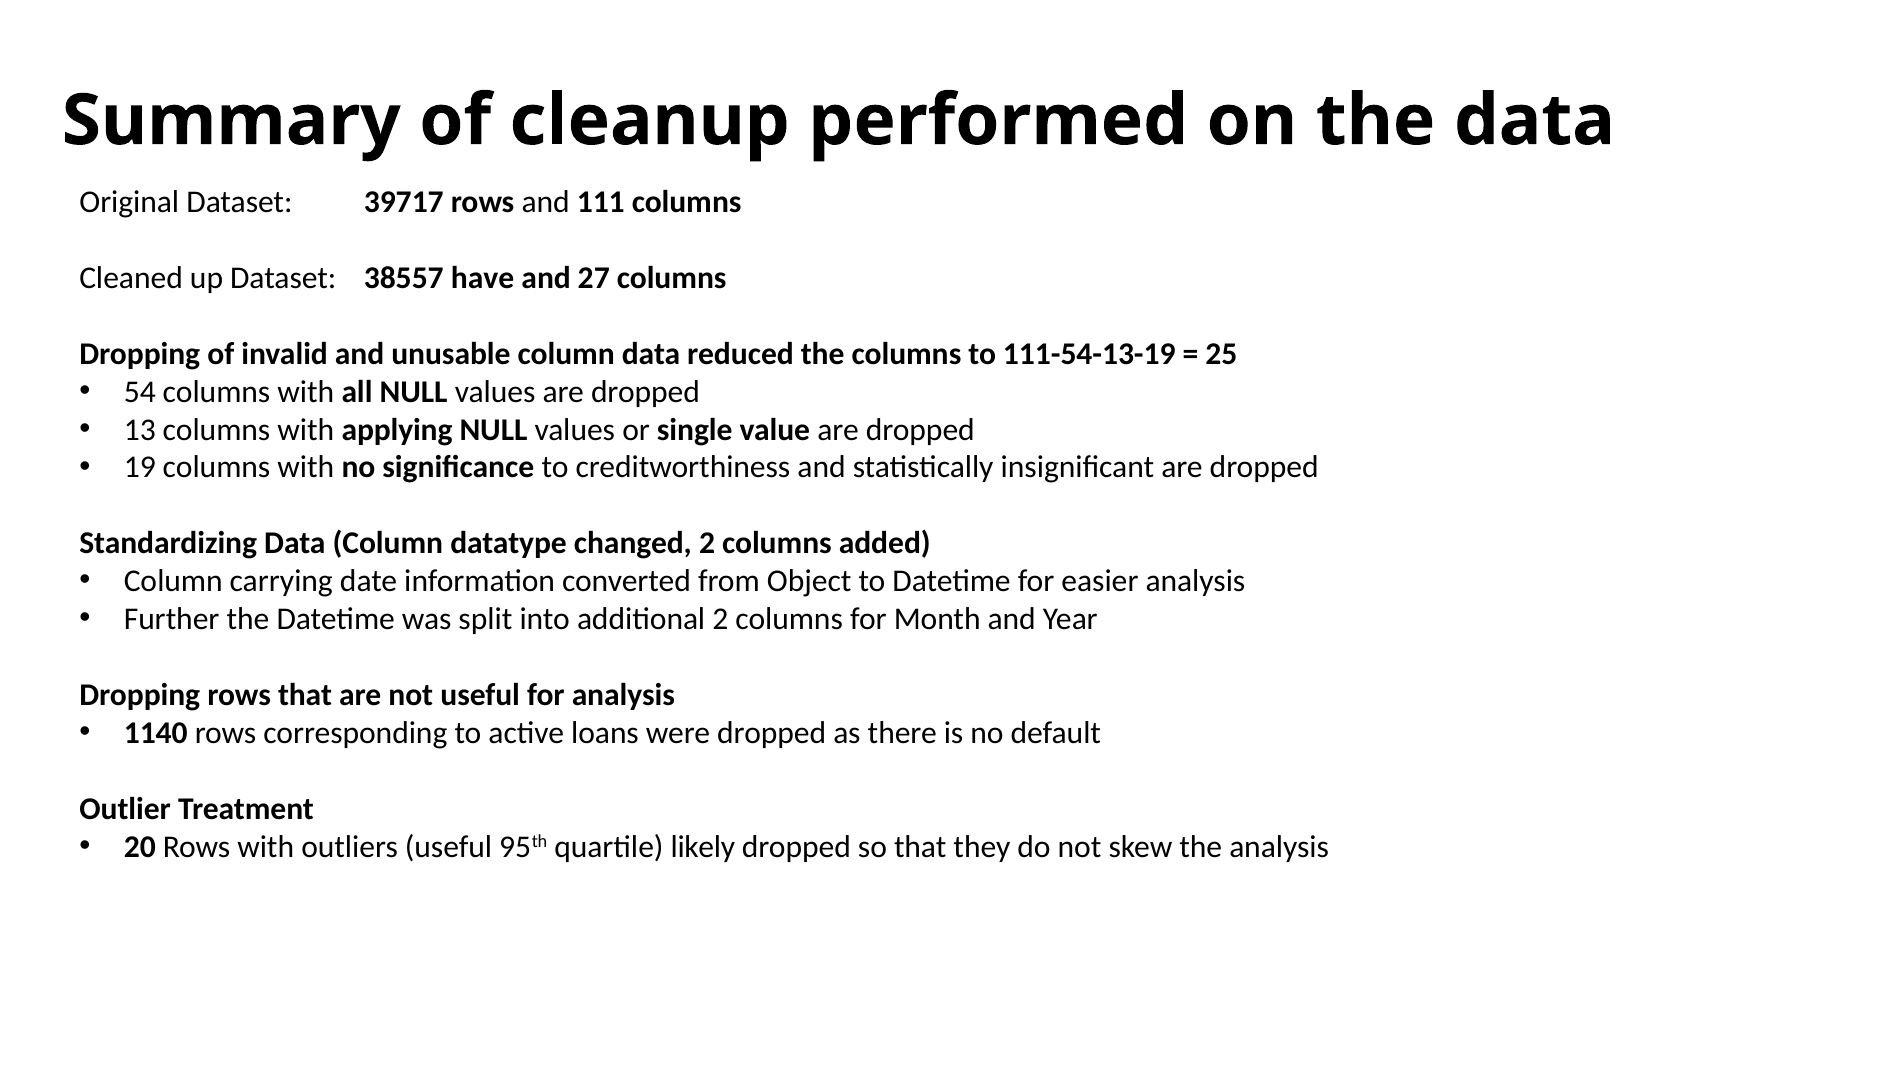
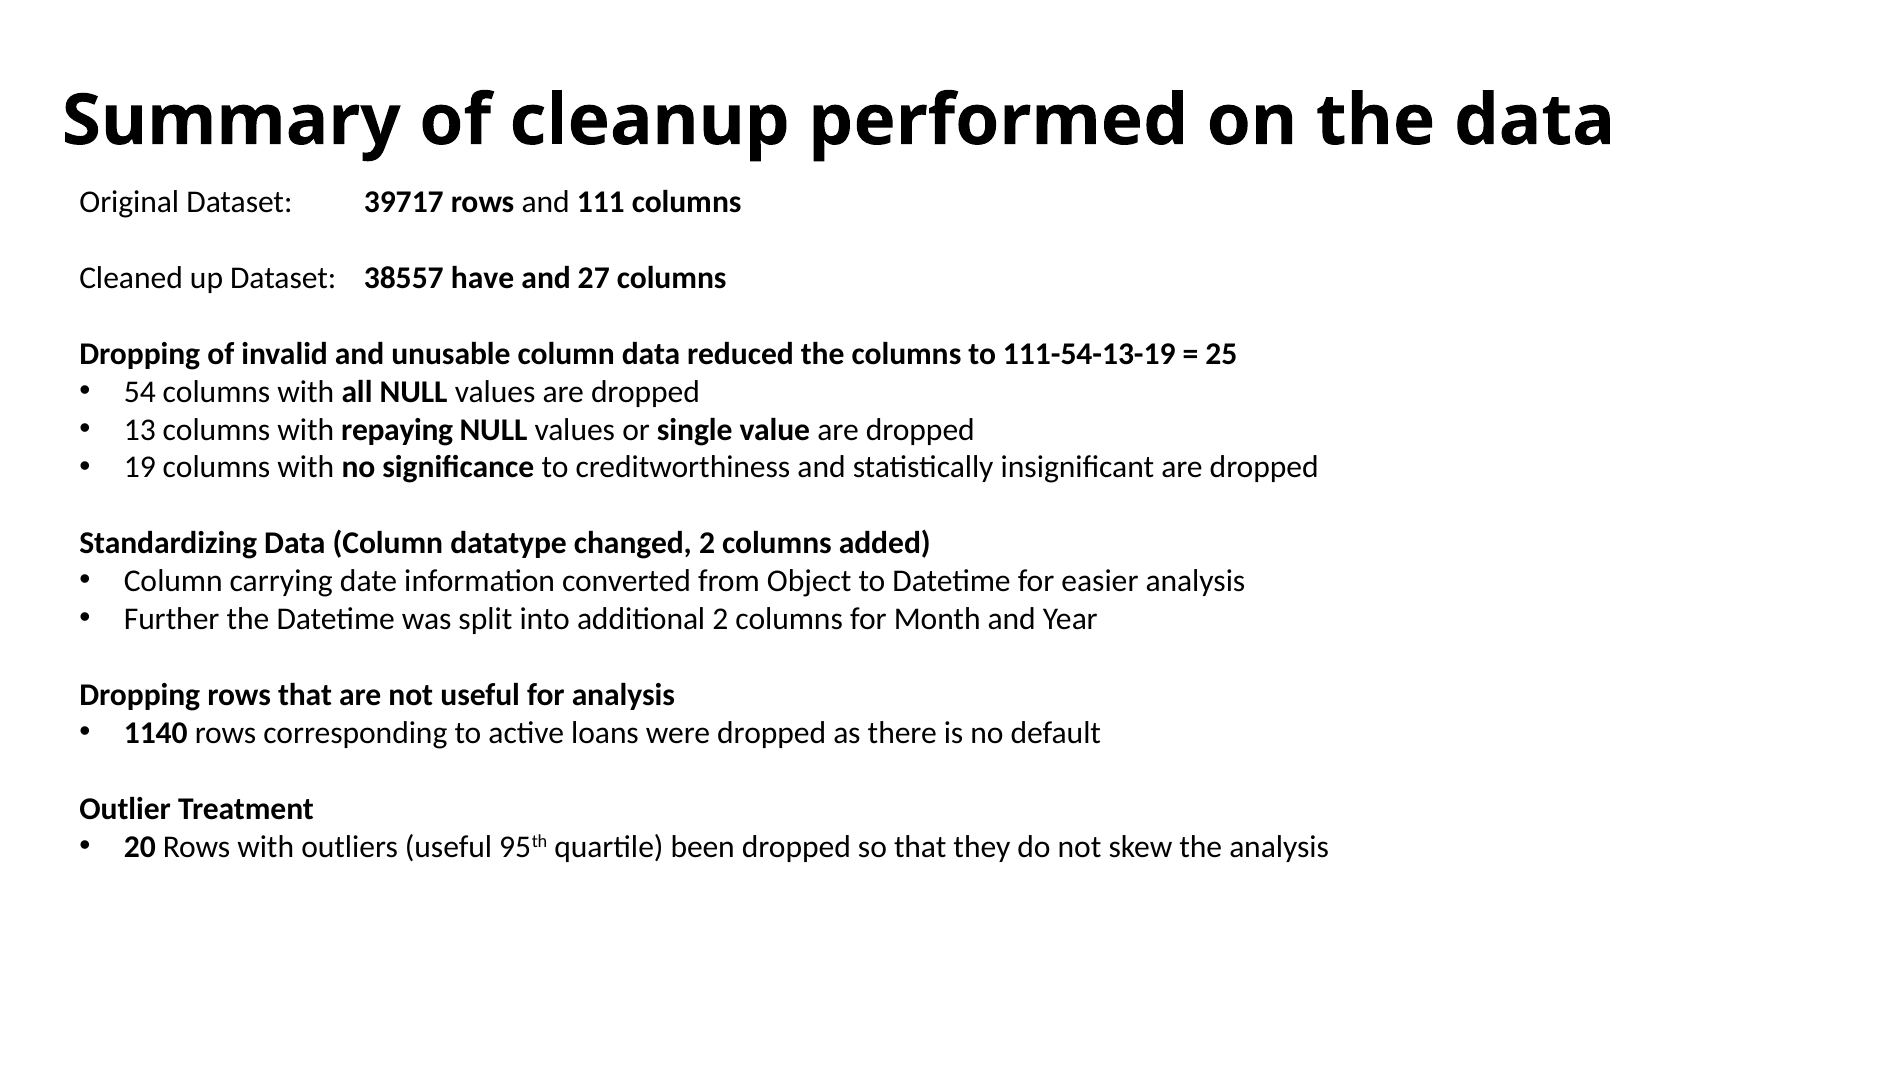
applying: applying -> repaying
likely: likely -> been
